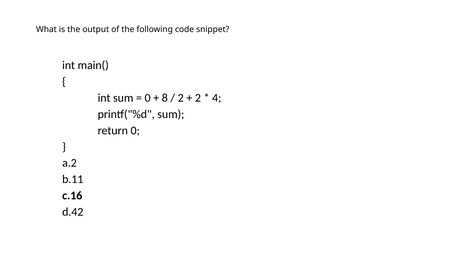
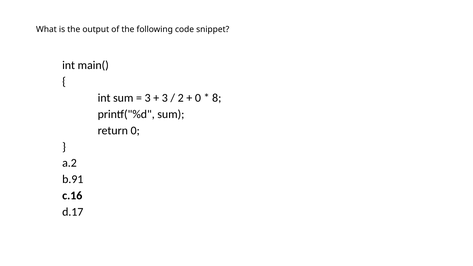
0 at (148, 98): 0 -> 3
8 at (165, 98): 8 -> 3
2 at (198, 98): 2 -> 0
4: 4 -> 8
b.11: b.11 -> b.91
d.42: d.42 -> d.17
